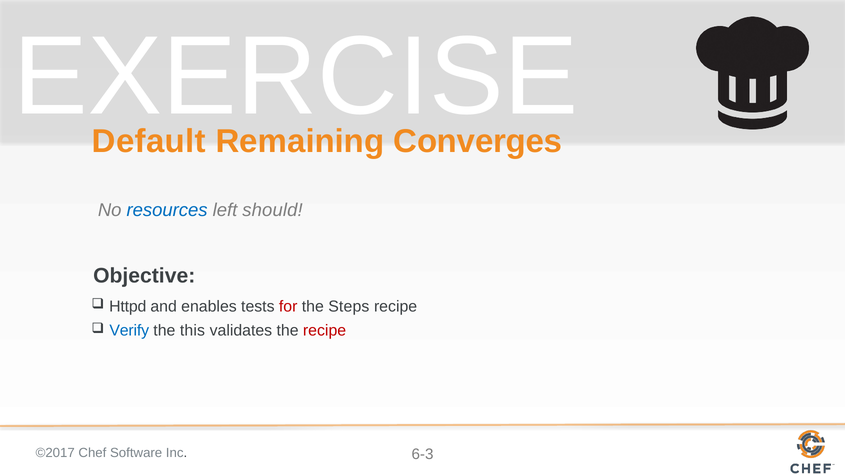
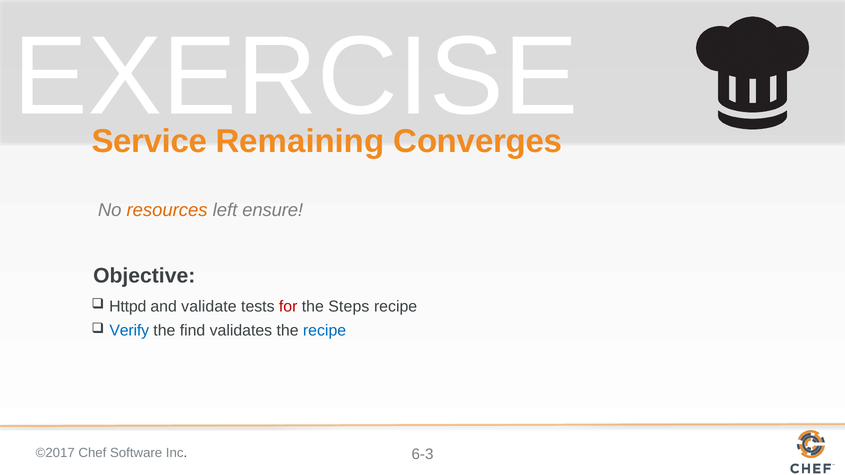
Default: Default -> Service
resources colour: blue -> orange
should: should -> ensure
enables: enables -> validate
this: this -> find
recipe at (325, 331) colour: red -> blue
